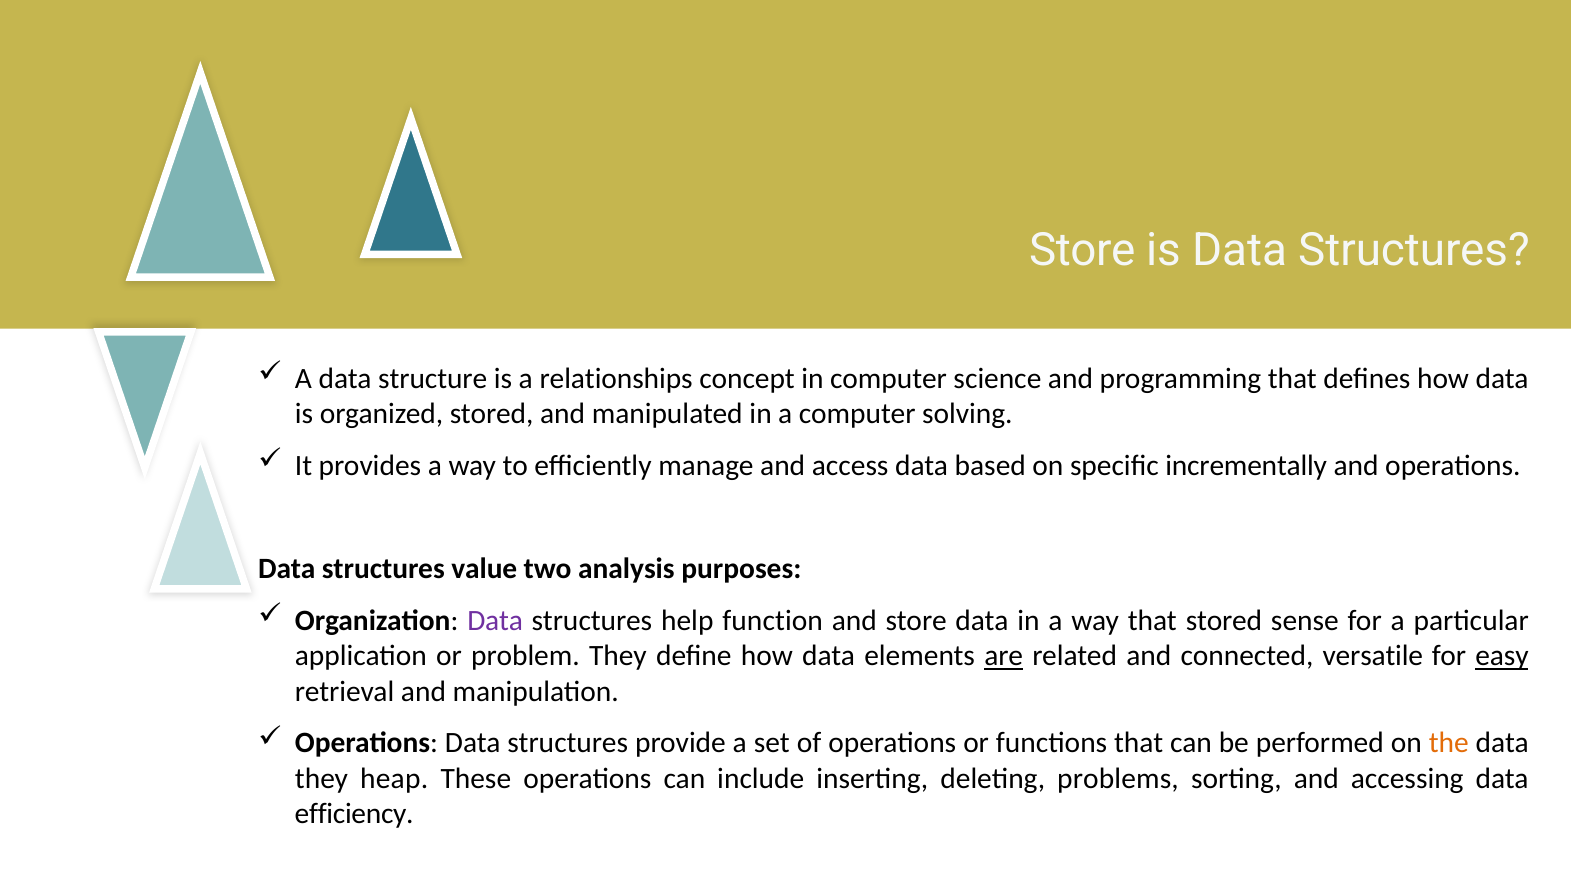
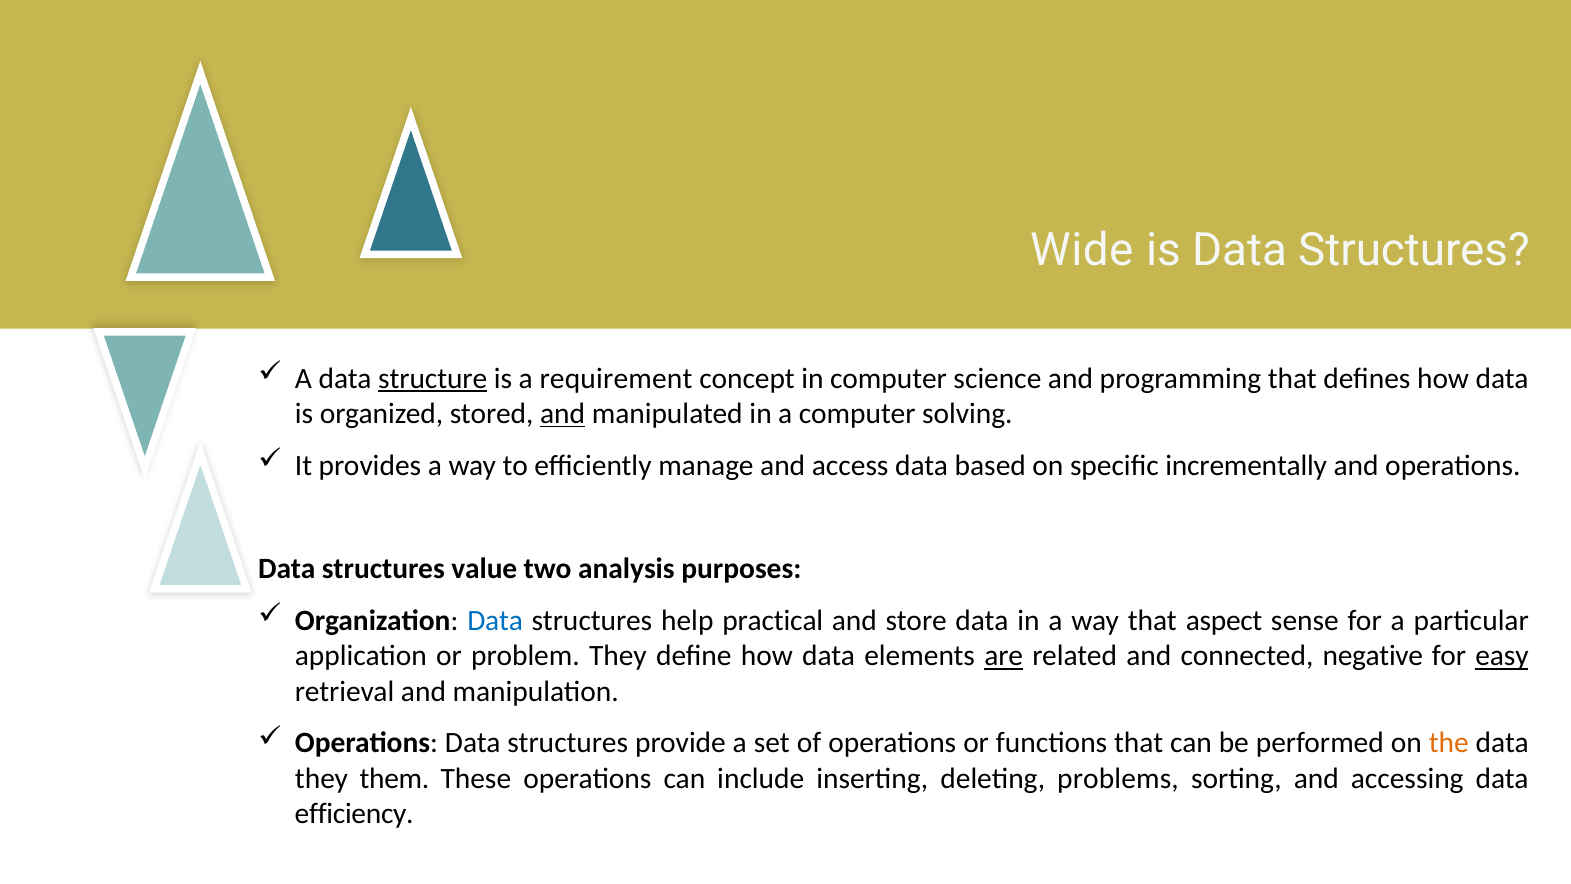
Store at (1082, 250): Store -> Wide
structure underline: none -> present
relationships: relationships -> requirement
and at (563, 414) underline: none -> present
Data at (495, 620) colour: purple -> blue
function: function -> practical
that stored: stored -> aspect
versatile: versatile -> negative
heap: heap -> them
